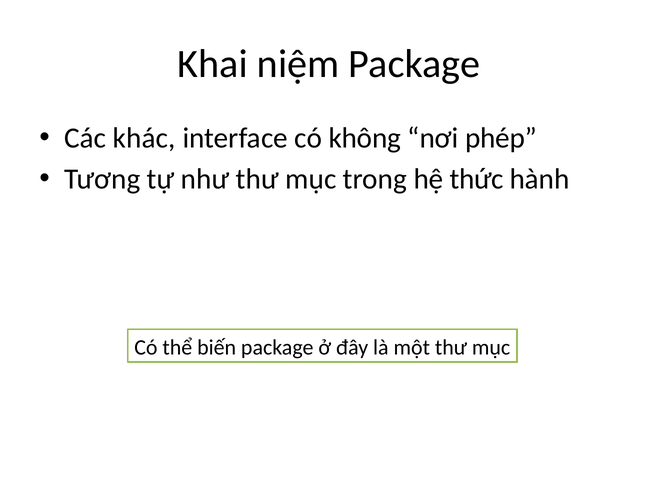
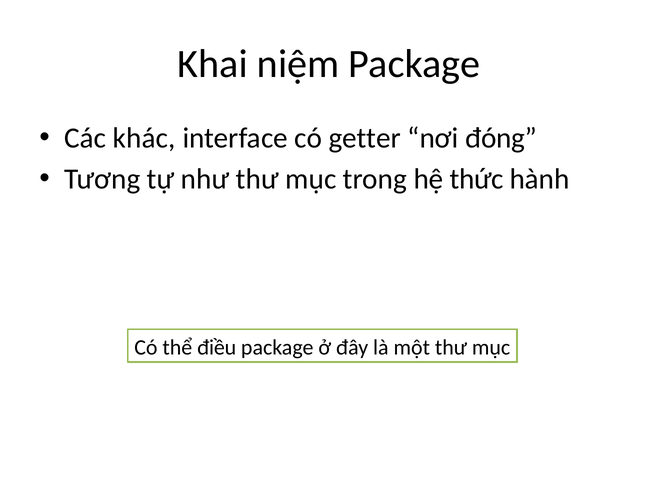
không: không -> getter
phép: phép -> đóng
biến: biến -> điều
